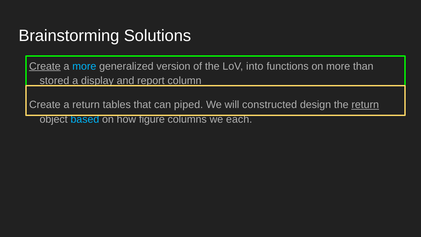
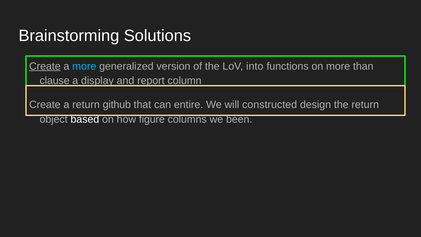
stored: stored -> clause
tables: tables -> github
piped: piped -> entire
return at (365, 105) underline: present -> none
based colour: light blue -> white
each: each -> been
